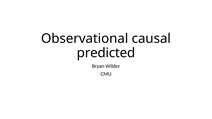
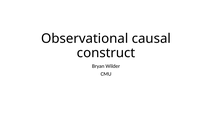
predicted: predicted -> construct
